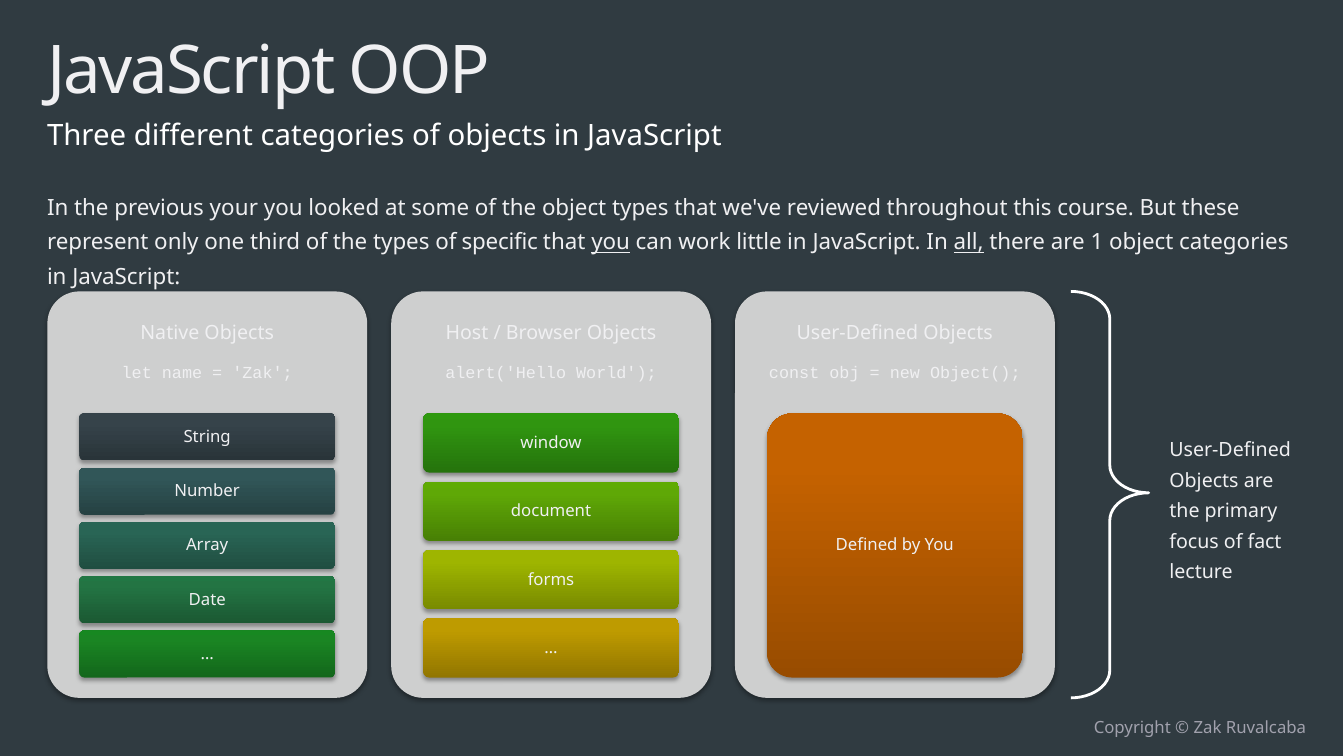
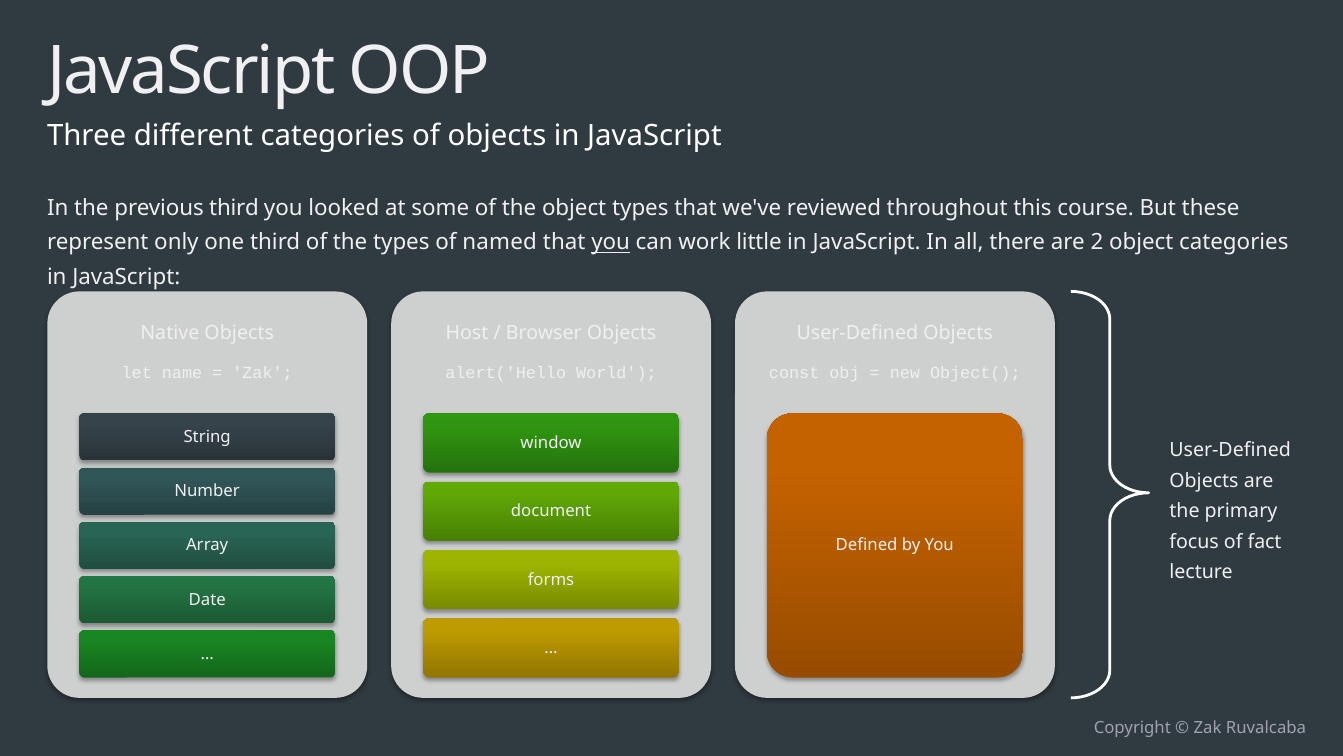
previous your: your -> third
specific: specific -> named
all underline: present -> none
1: 1 -> 2
